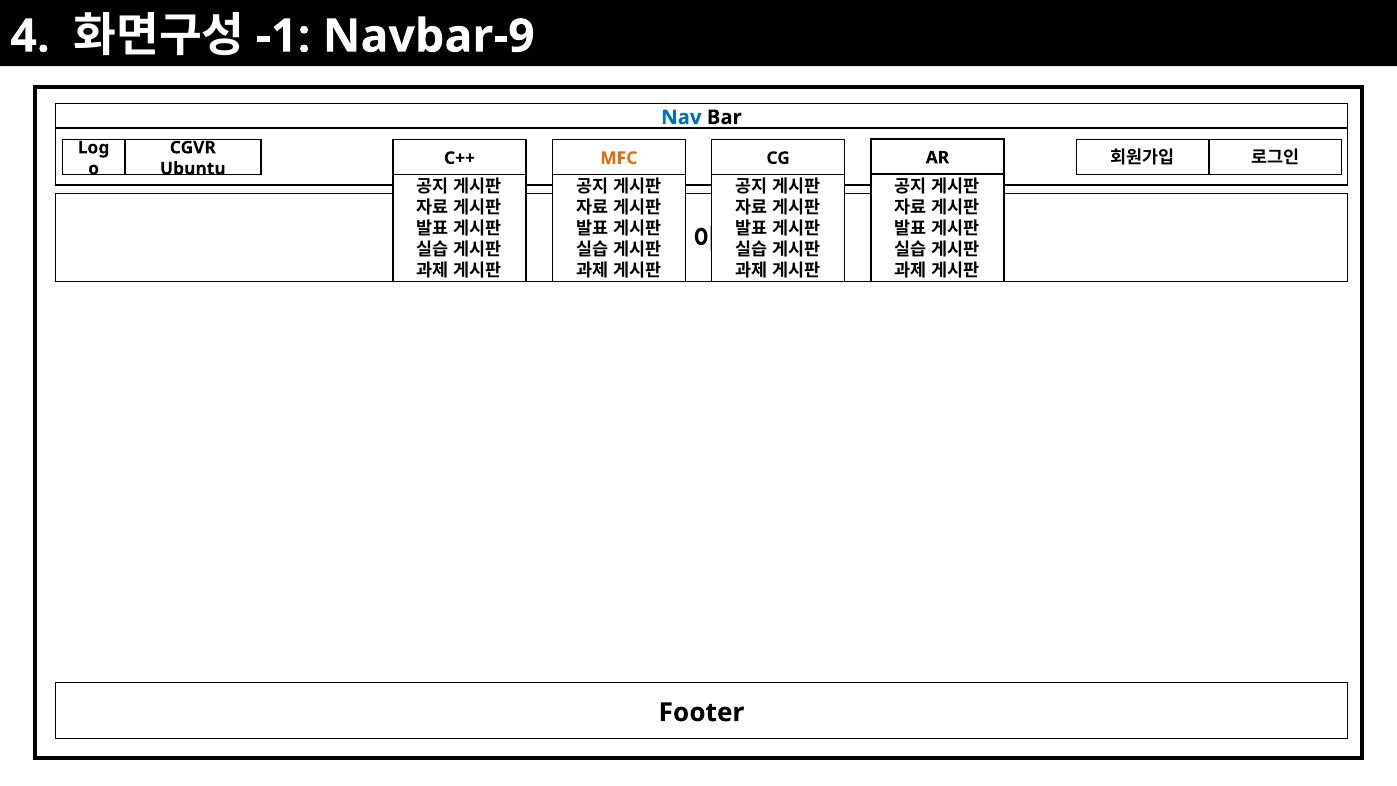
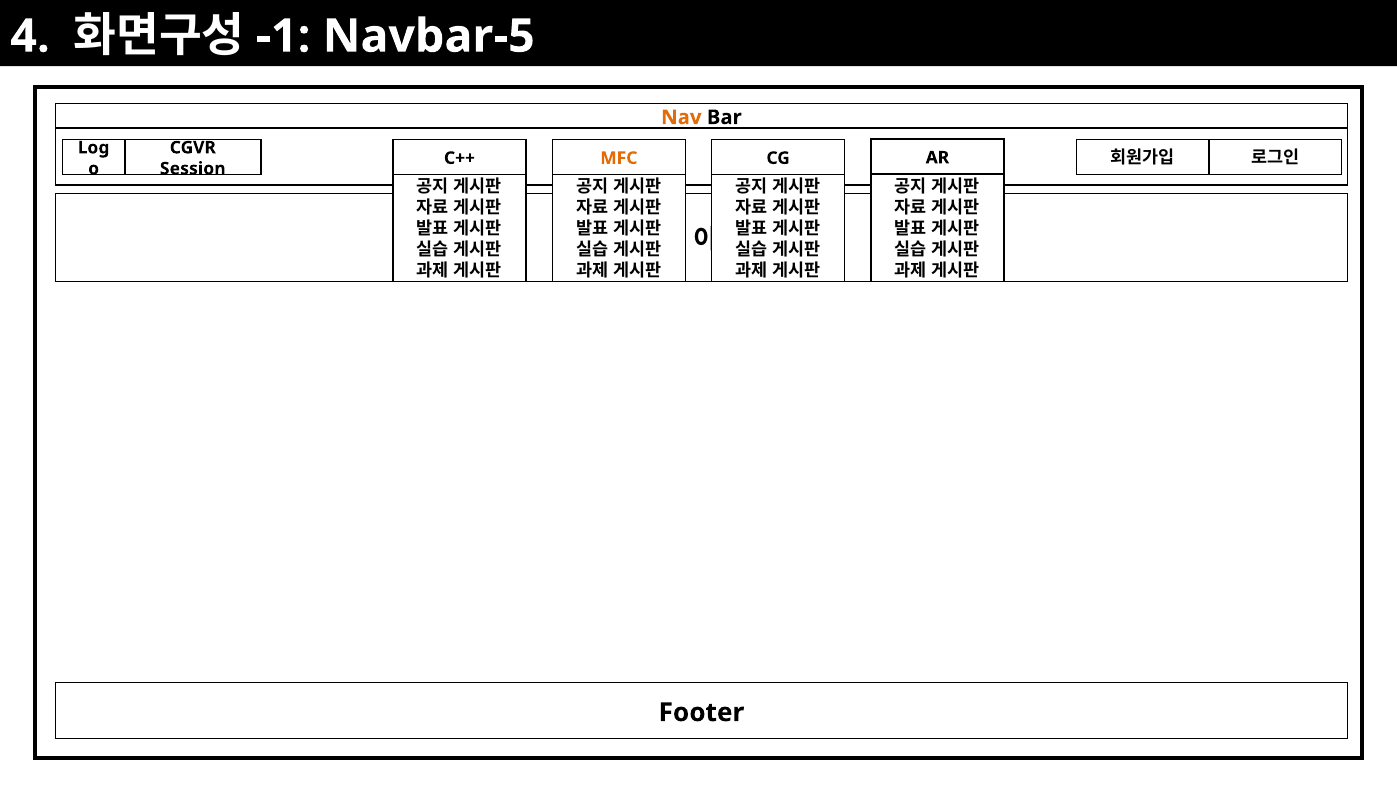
Navbar-9: Navbar-9 -> Navbar-5
Nav colour: blue -> orange
Ubuntu: Ubuntu -> Session
